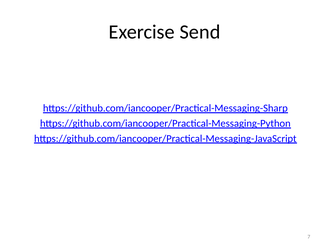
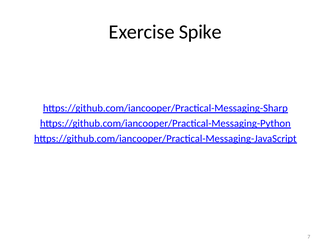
Send: Send -> Spike
